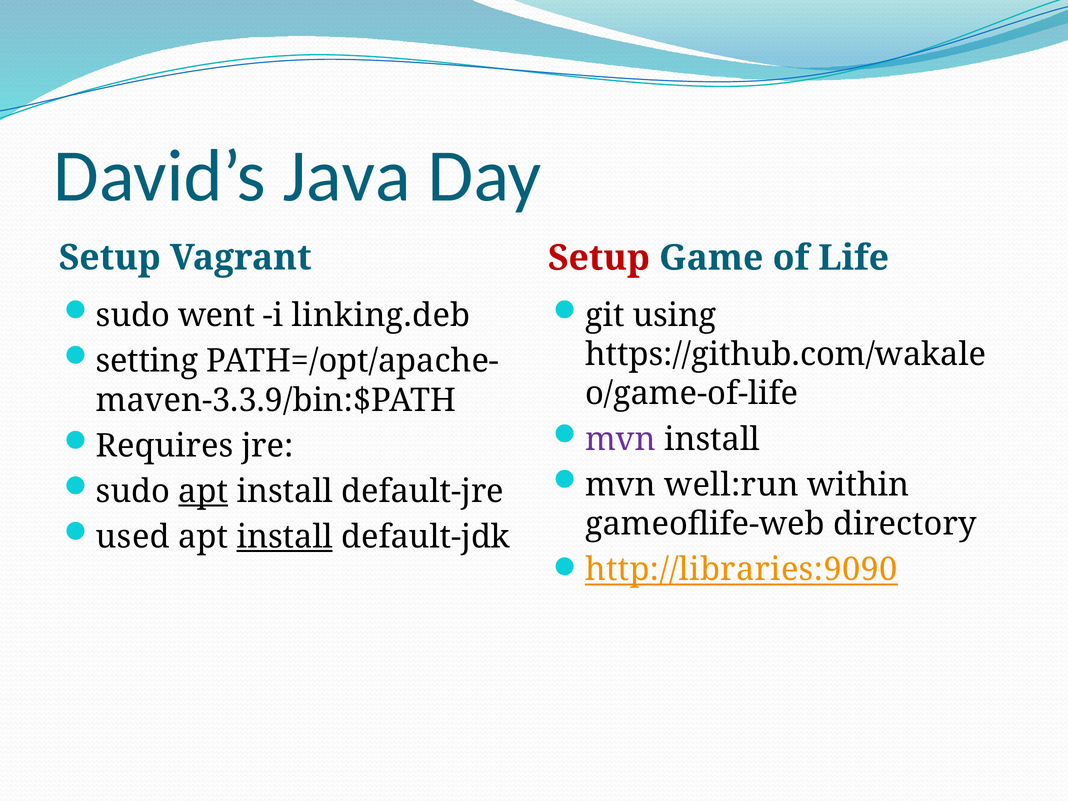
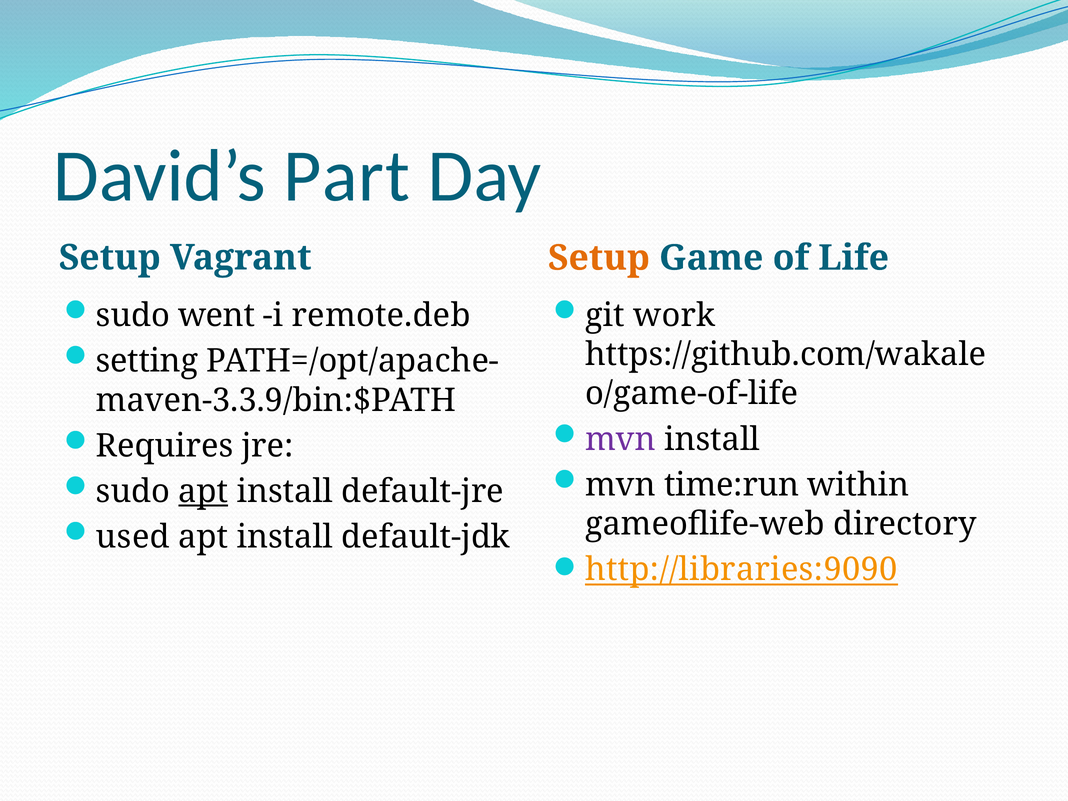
Java: Java -> Part
Setup at (599, 258) colour: red -> orange
linking.deb: linking.deb -> remote.deb
using: using -> work
well:run: well:run -> time:run
install at (285, 537) underline: present -> none
